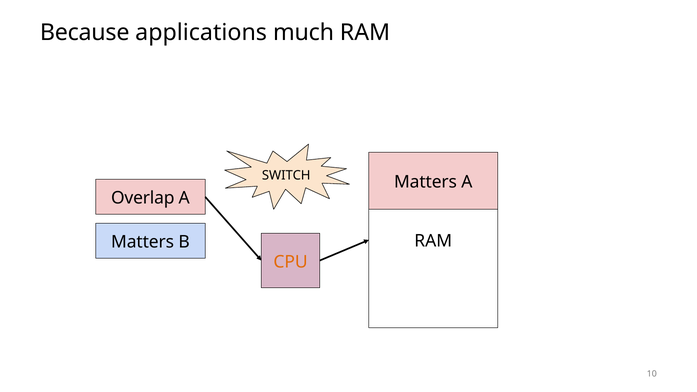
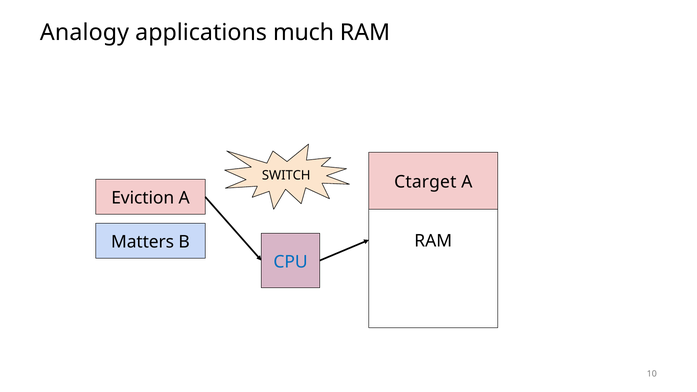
Because: Because -> Analogy
Matters at (425, 182): Matters -> Ctarget
Overlap: Overlap -> Eviction
CPU colour: orange -> blue
